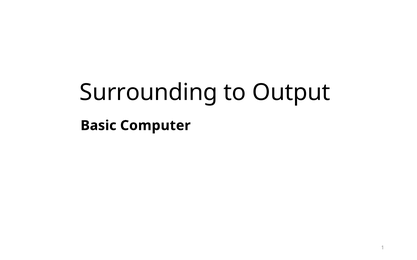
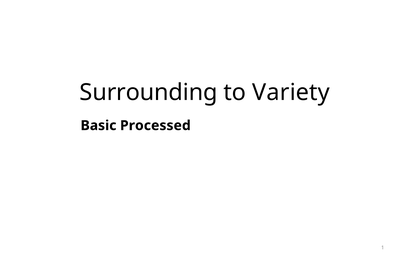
Output: Output -> Variety
Computer: Computer -> Processed
